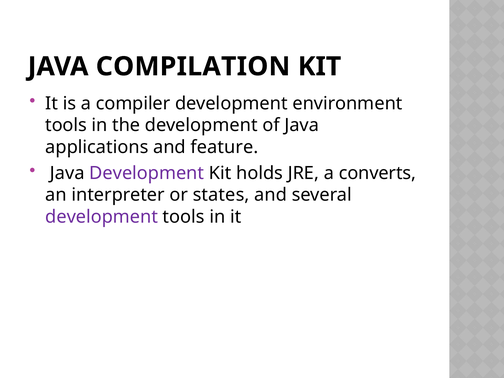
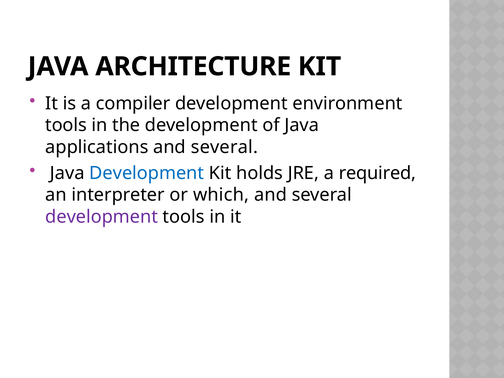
COMPILATION: COMPILATION -> ARCHITECTURE
applications and feature: feature -> several
Development at (147, 173) colour: purple -> blue
converts: converts -> required
states: states -> which
